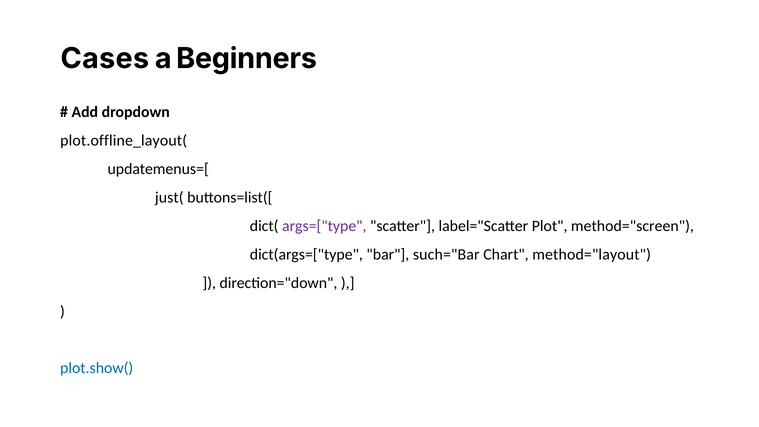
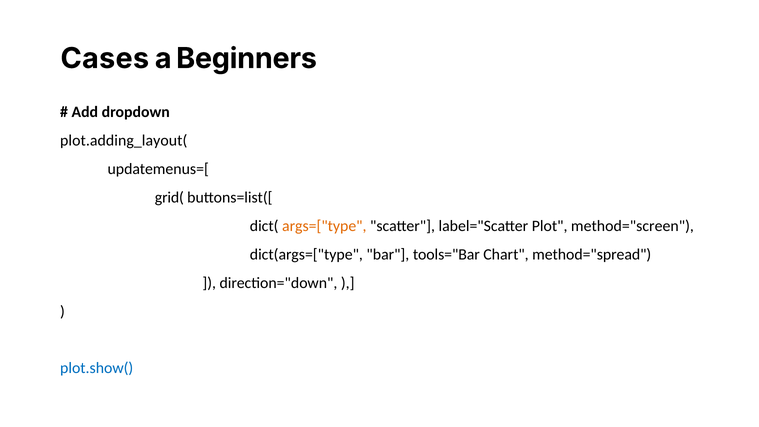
plot.offline_layout(: plot.offline_layout( -> plot.adding_layout(
just(: just( -> grid(
args=["type colour: purple -> orange
such="Bar: such="Bar -> tools="Bar
method="layout: method="layout -> method="spread
